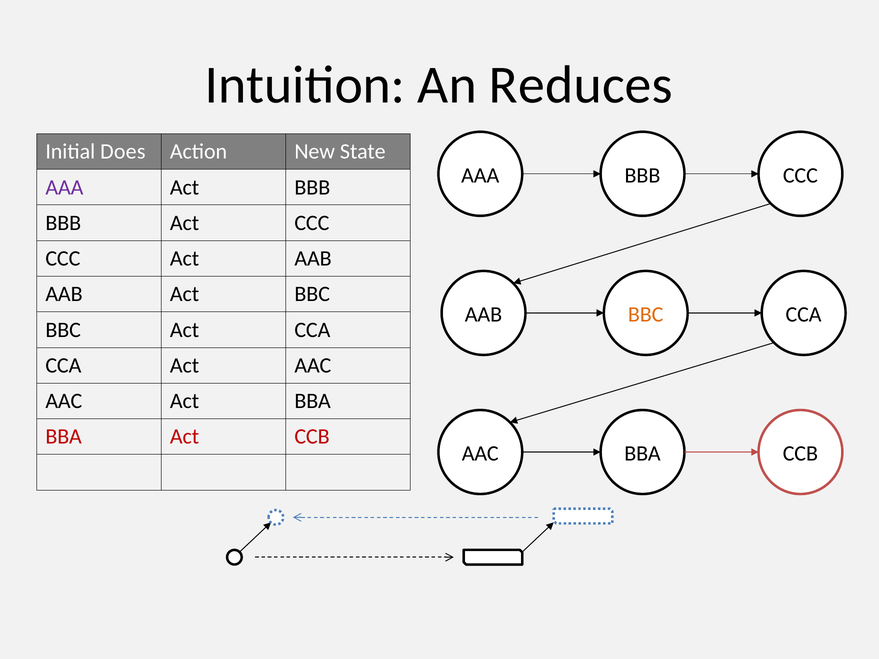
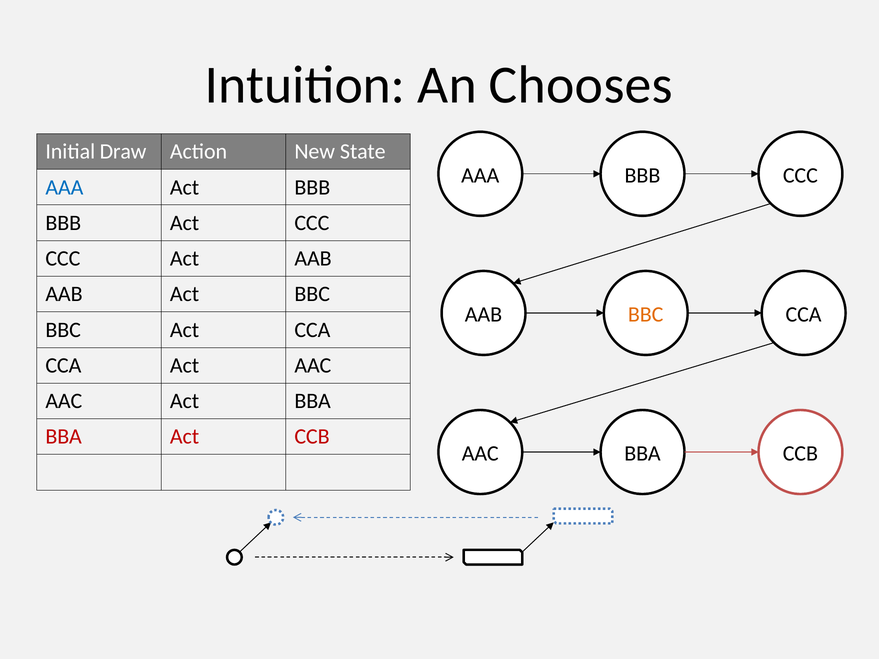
Reduces: Reduces -> Chooses
Does: Does -> Draw
AAA at (64, 187) colour: purple -> blue
